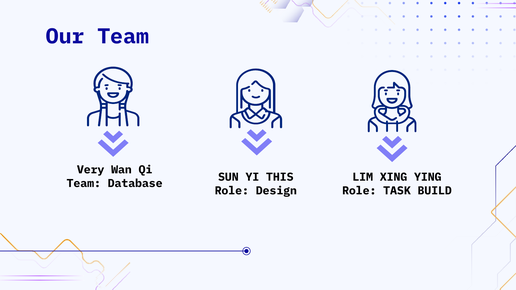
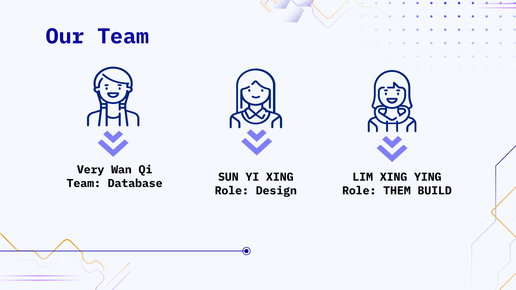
YI THIS: THIS -> XING
TASK: TASK -> THEM
